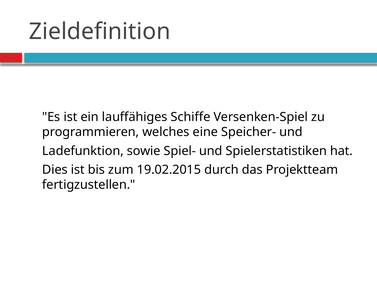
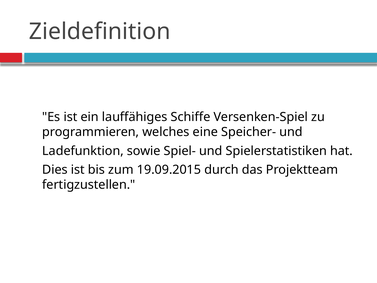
19.02.2015: 19.02.2015 -> 19.09.2015
